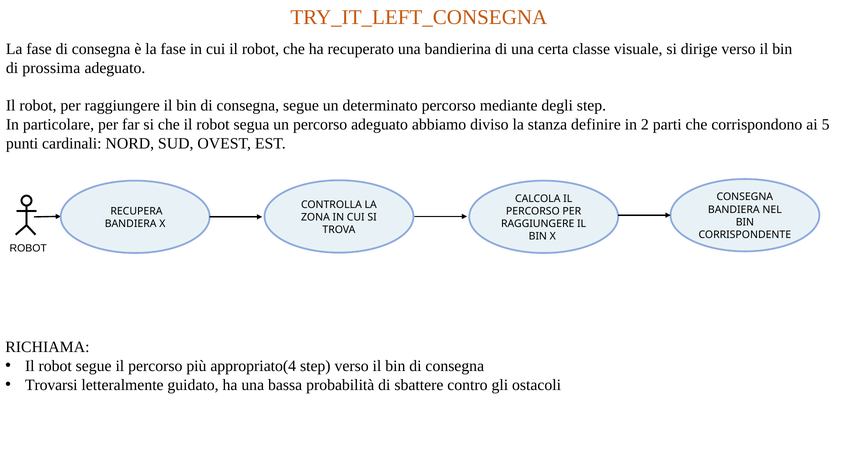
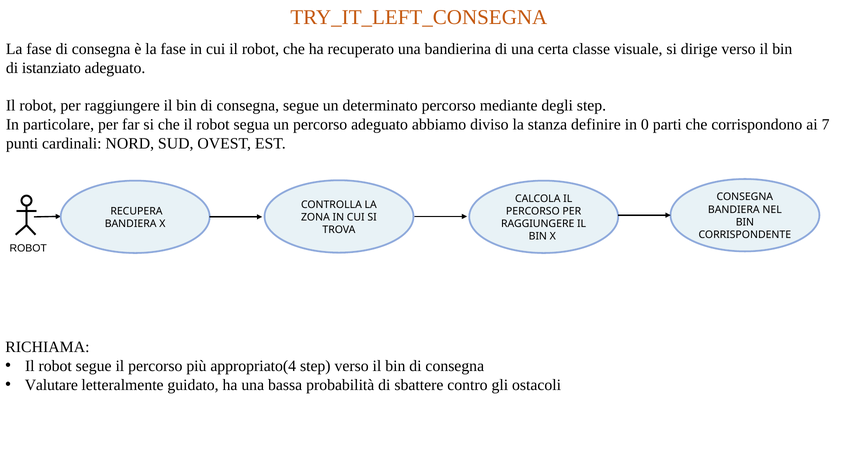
prossima: prossima -> istanziato
2: 2 -> 0
5: 5 -> 7
Trovarsi: Trovarsi -> Valutare
